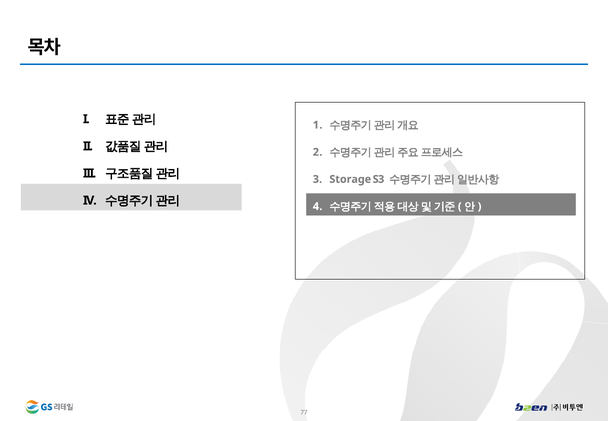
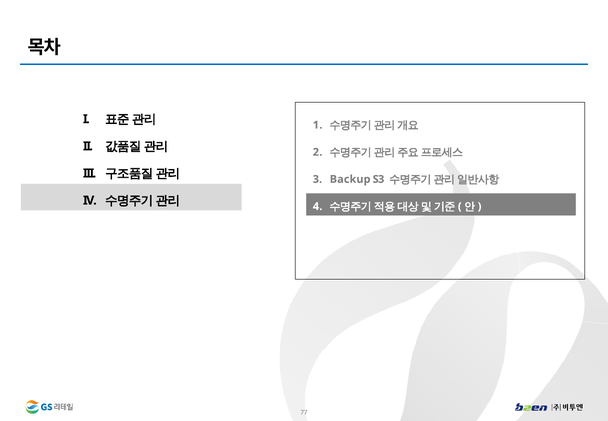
Storage: Storage -> Backup
